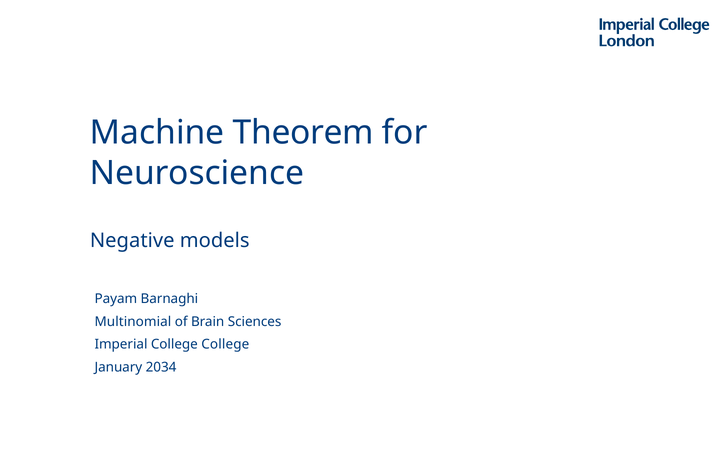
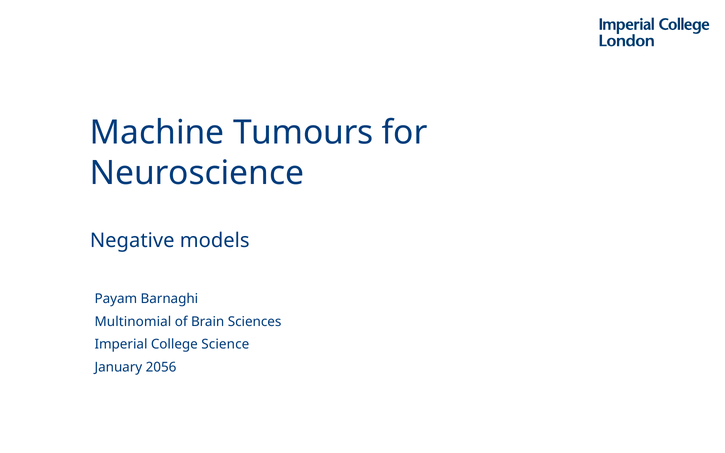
Theorem: Theorem -> Tumours
College College: College -> Science
2034: 2034 -> 2056
